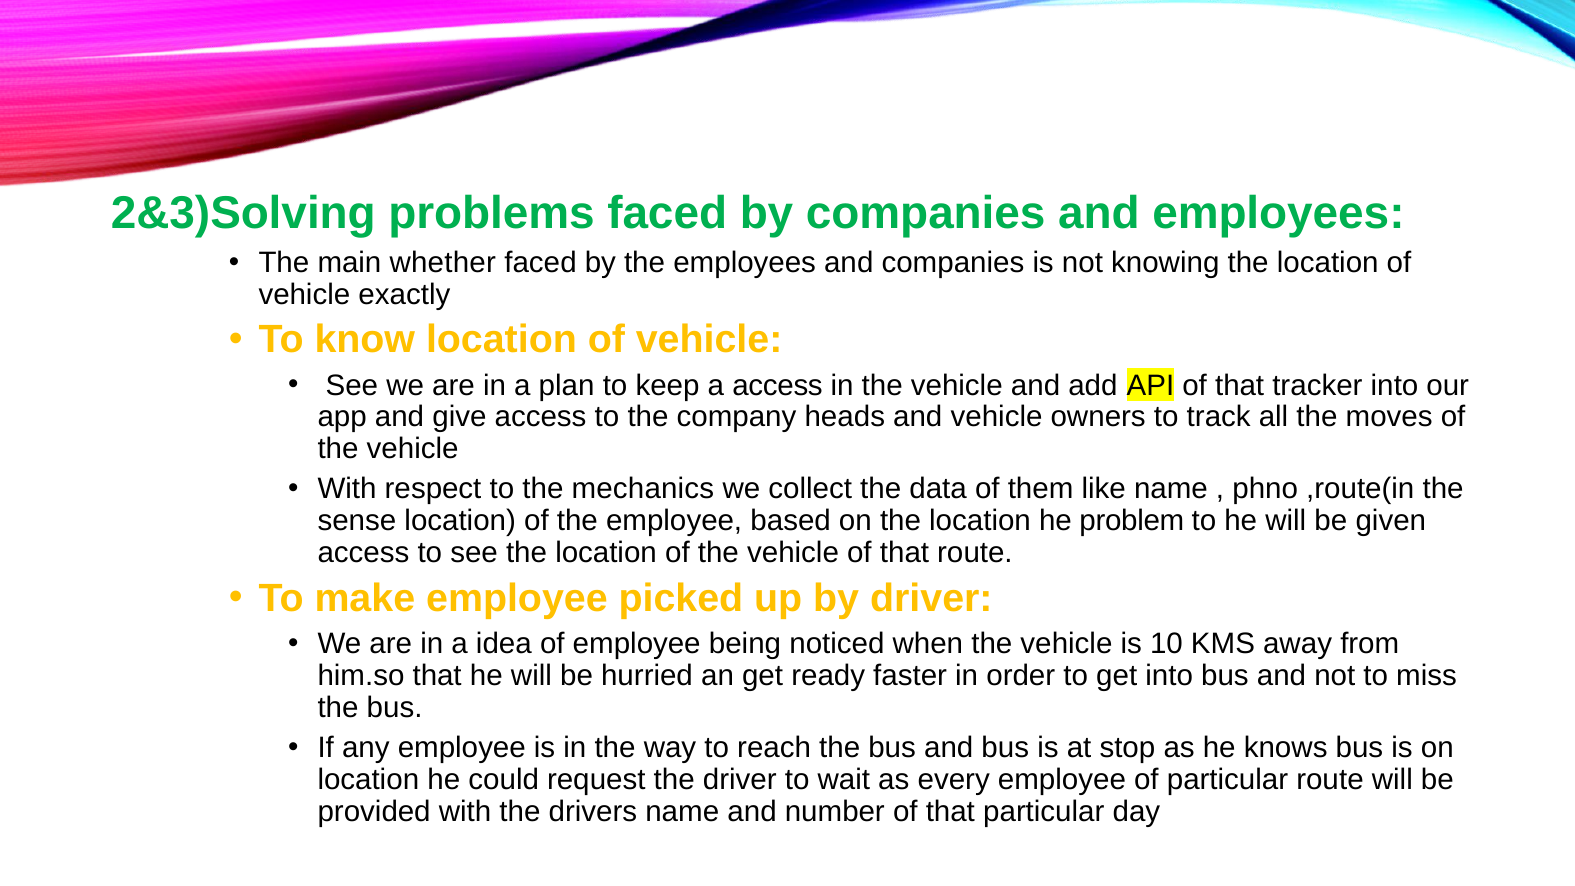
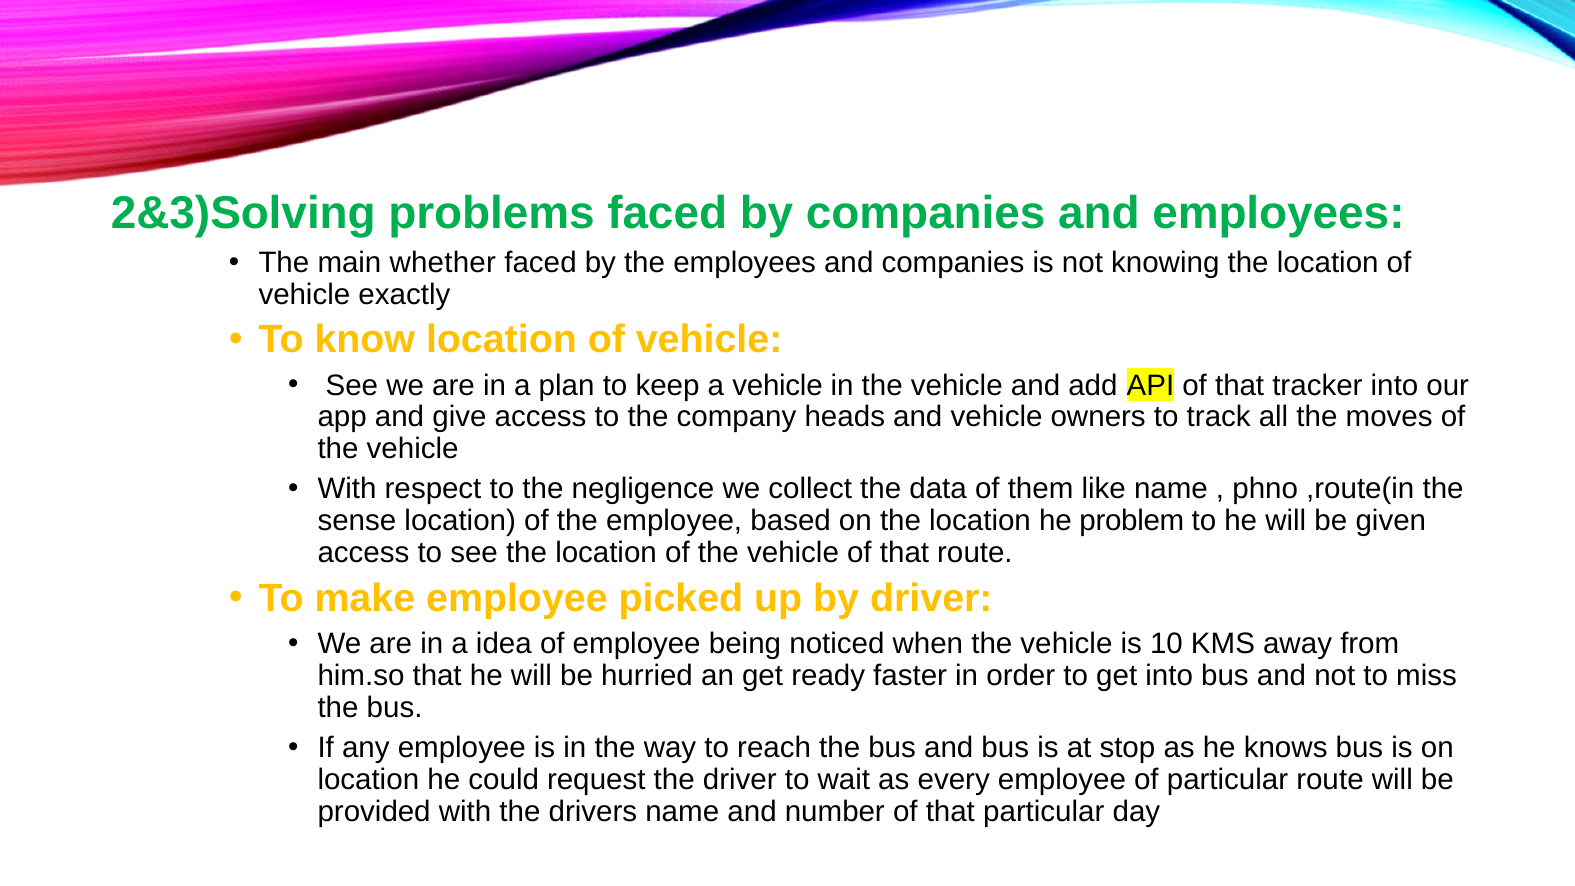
a access: access -> vehicle
mechanics: mechanics -> negligence
